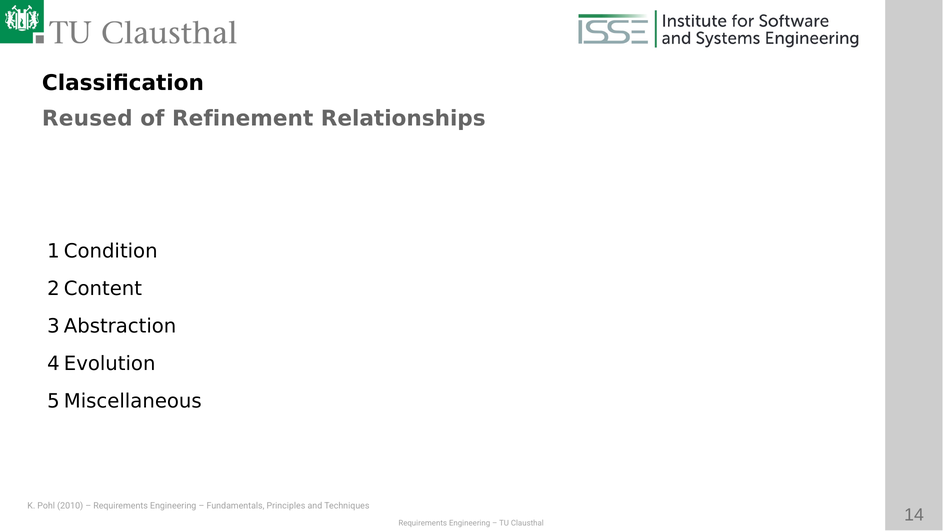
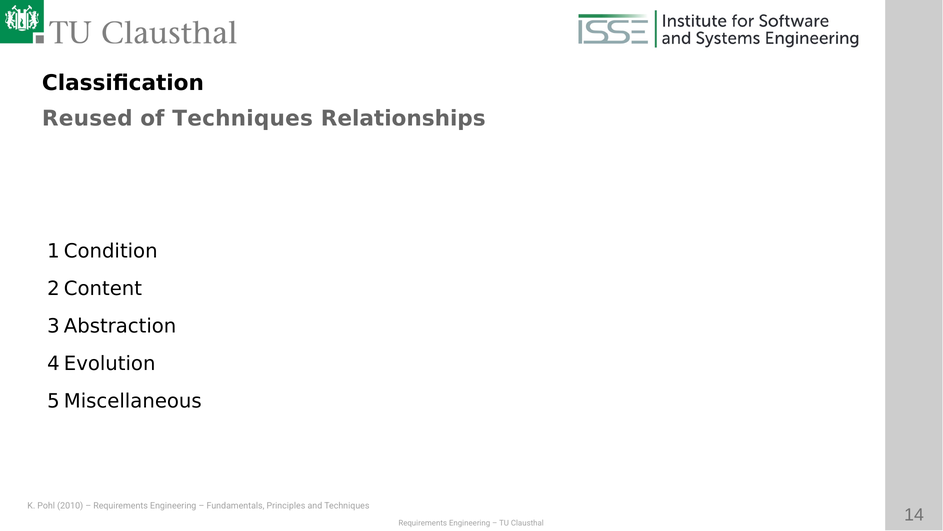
of Refinement: Refinement -> Techniques
